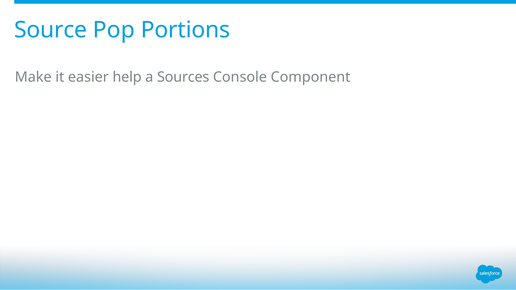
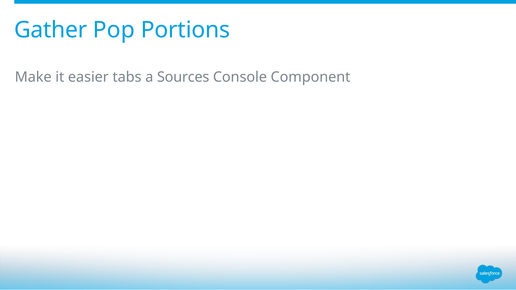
Source: Source -> Gather
help: help -> tabs
